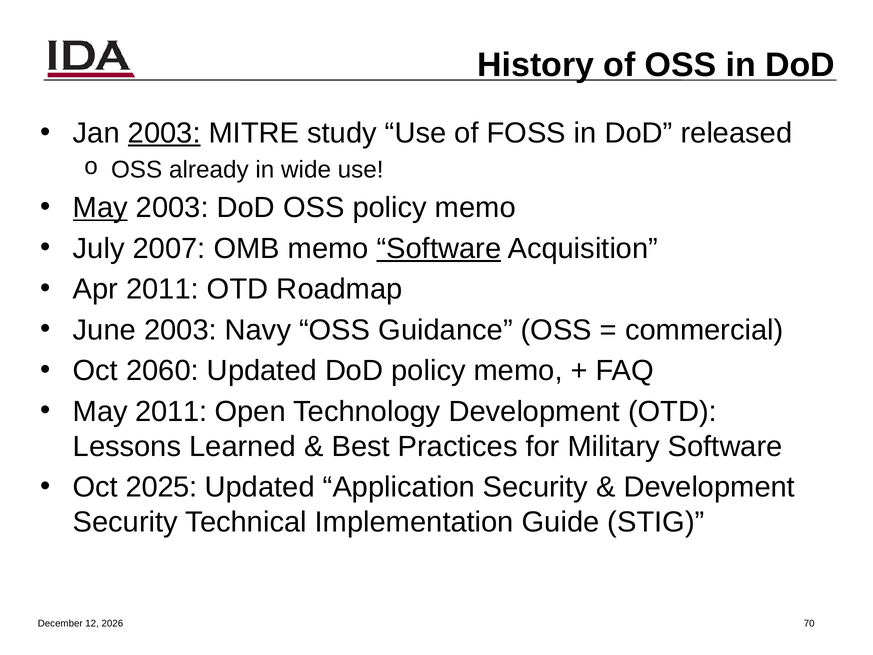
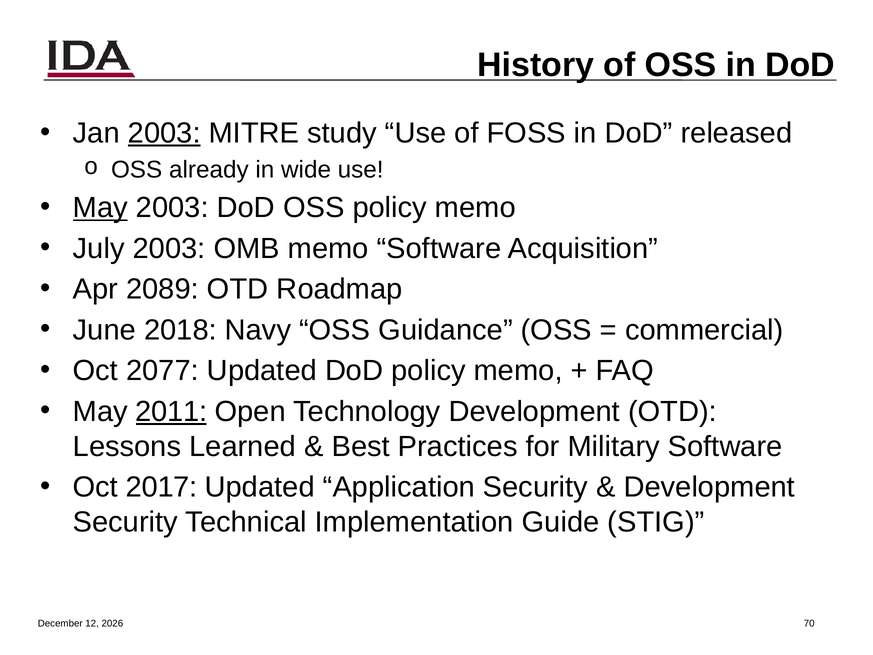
July 2007: 2007 -> 2003
Software at (439, 248) underline: present -> none
Apr 2011: 2011 -> 2089
June 2003: 2003 -> 2018
2060: 2060 -> 2077
2011 at (171, 411) underline: none -> present
2025: 2025 -> 2017
